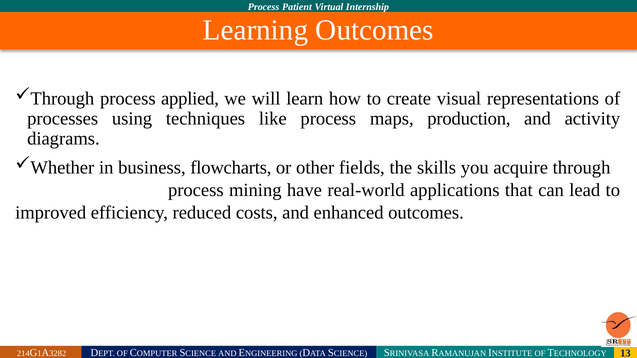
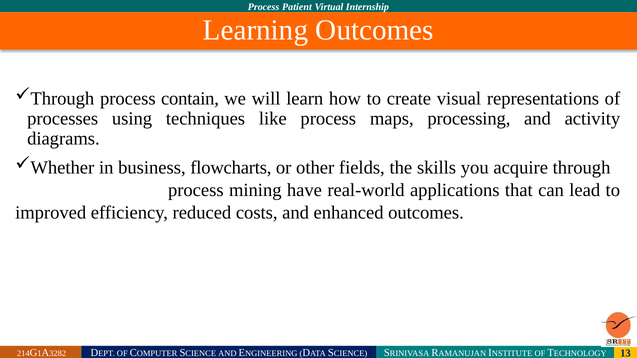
applied: applied -> contain
production: production -> processing
